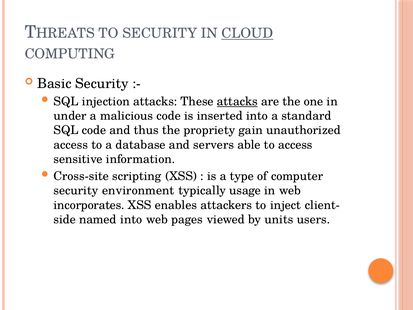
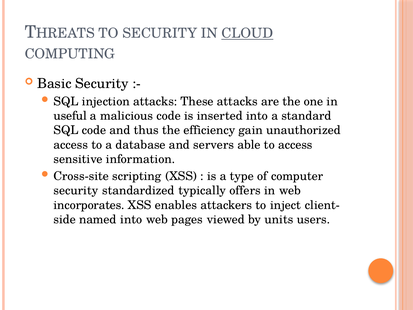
attacks at (237, 101) underline: present -> none
under: under -> useful
propriety: propriety -> efficiency
environment: environment -> standardized
usage: usage -> offers
